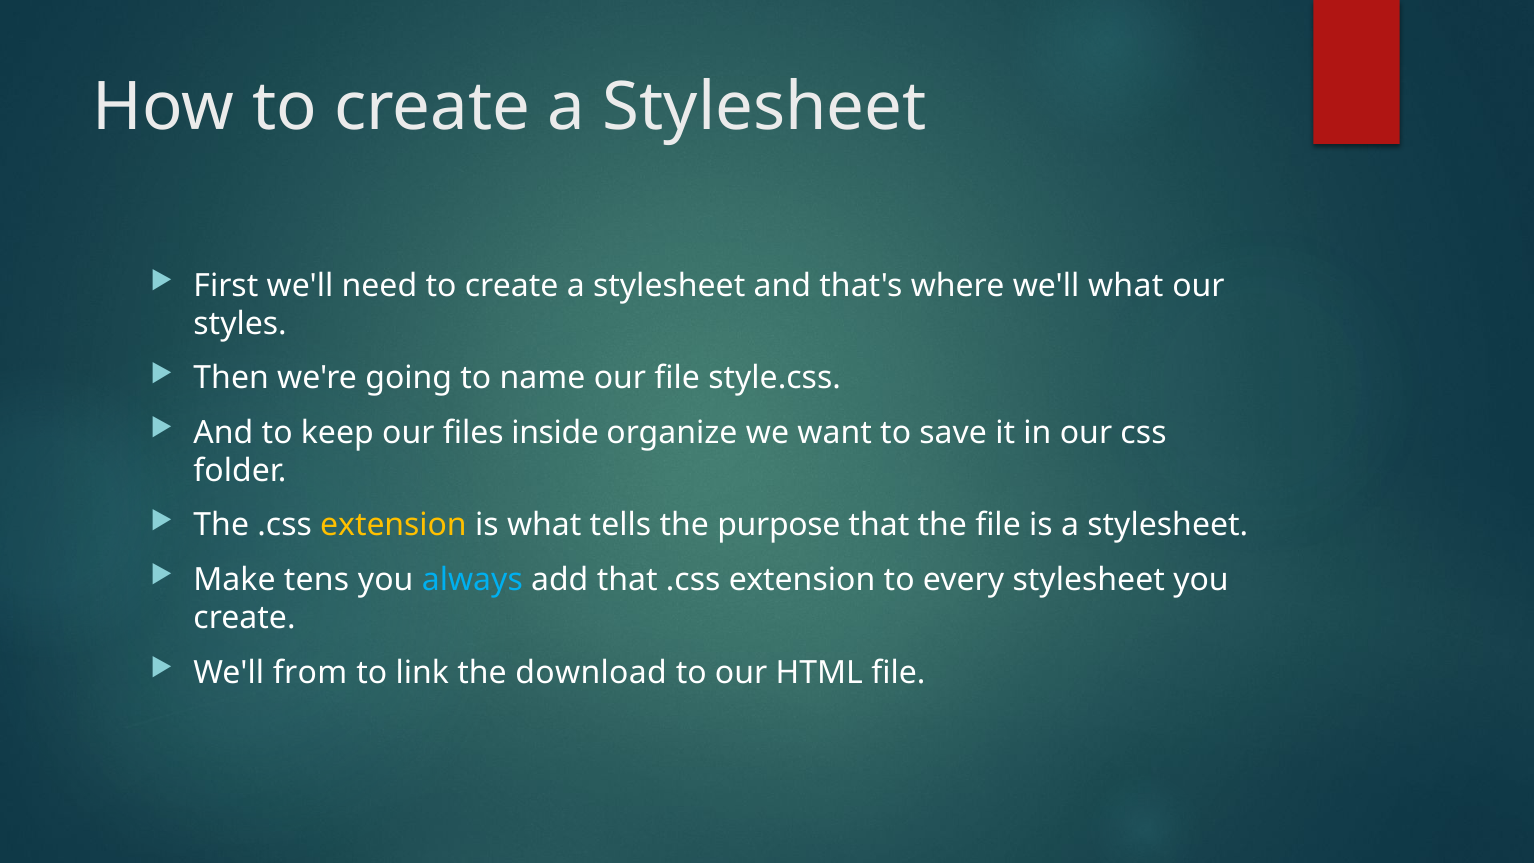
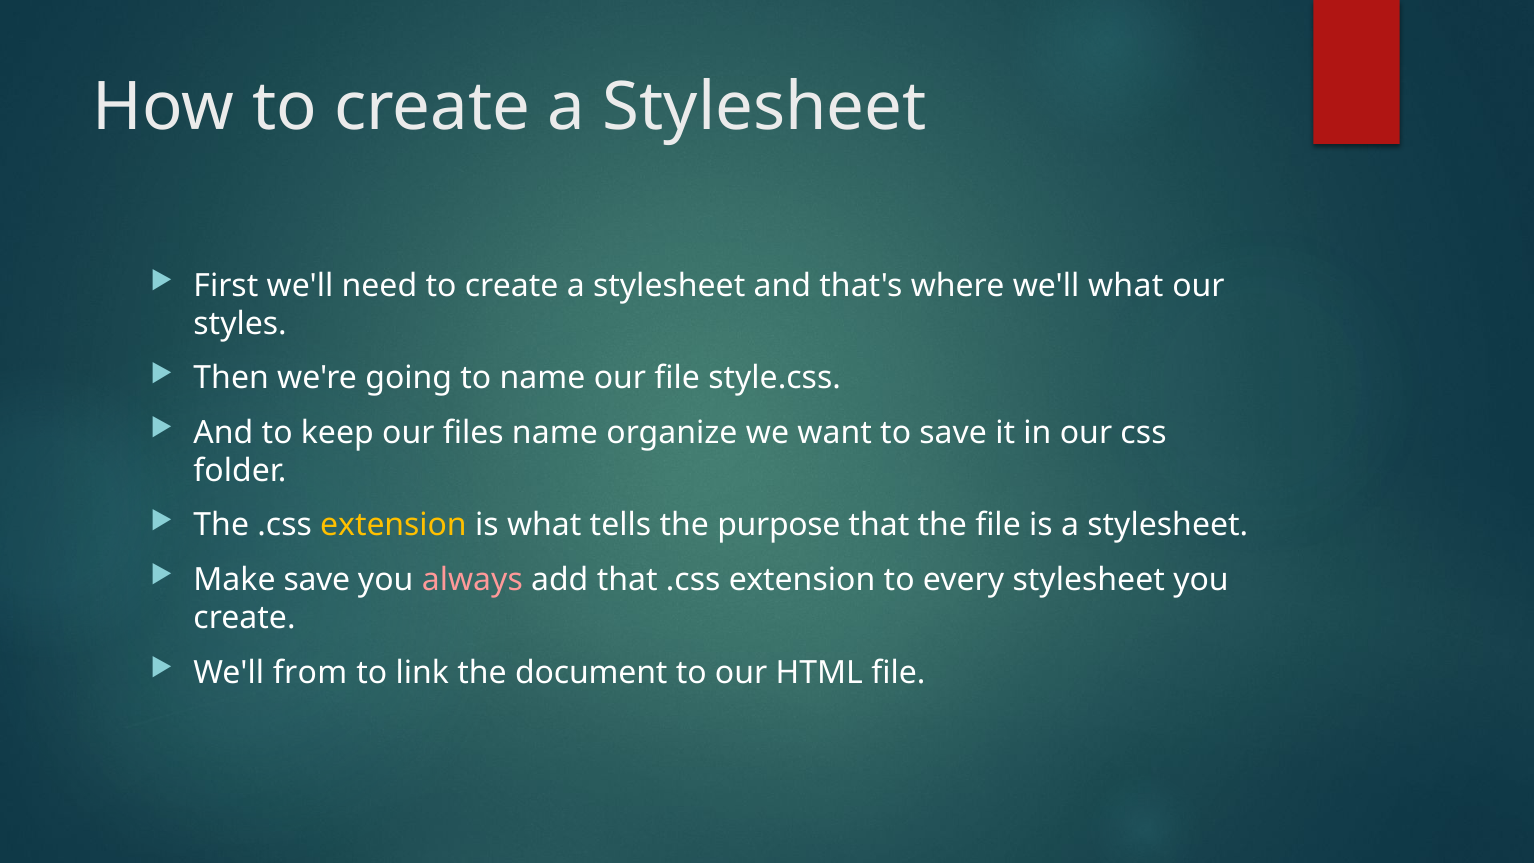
files inside: inside -> name
Make tens: tens -> save
always colour: light blue -> pink
download: download -> document
